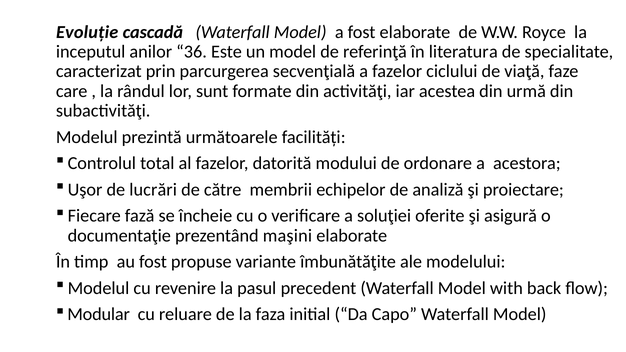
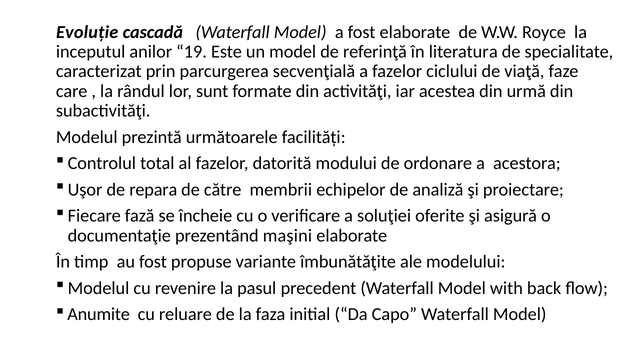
36: 36 -> 19
lucrări: lucrări -> repara
Modular: Modular -> Anumite
